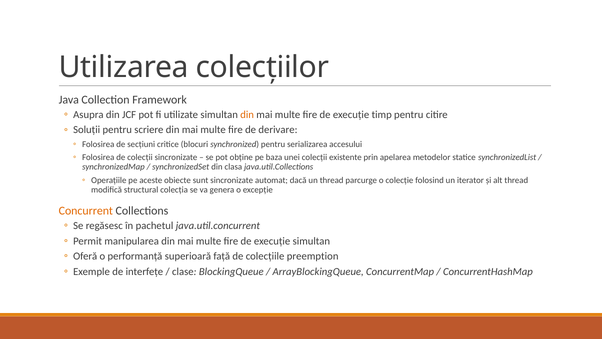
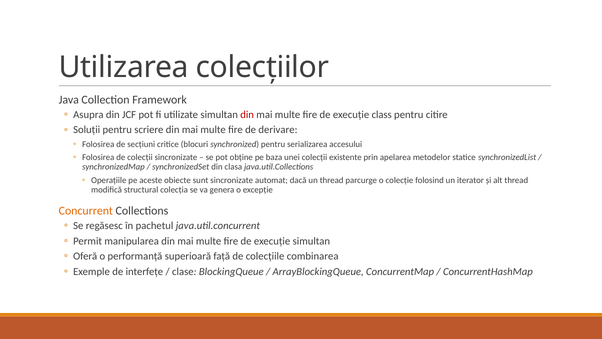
din at (247, 114) colour: orange -> red
timp: timp -> class
preemption: preemption -> combinarea
